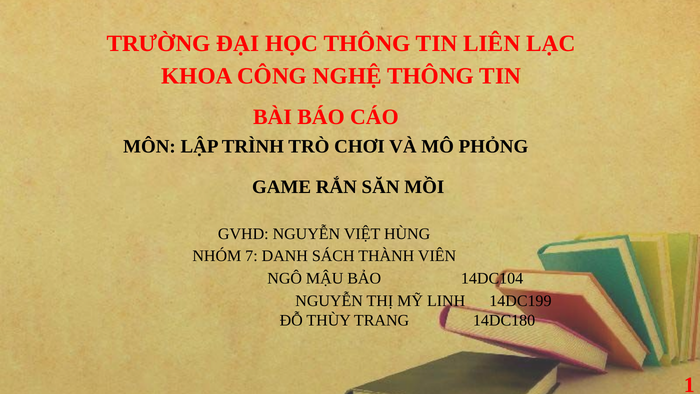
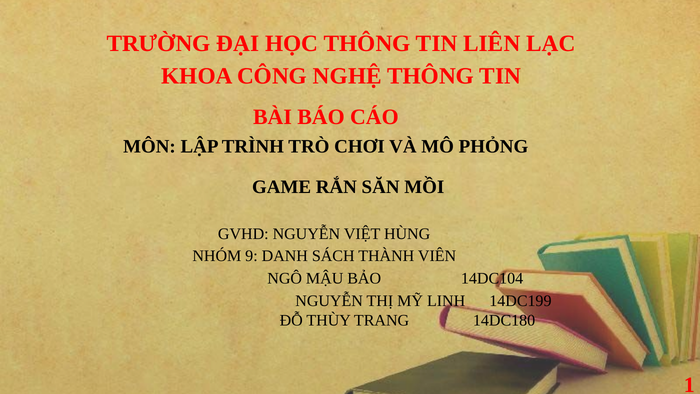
7: 7 -> 9
